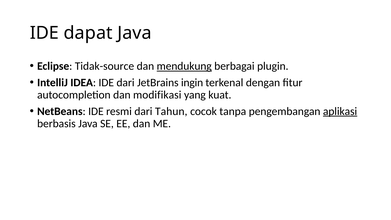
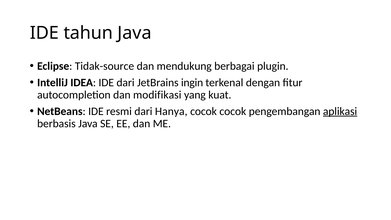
dapat: dapat -> tahun
mendukung underline: present -> none
Tahun: Tahun -> Hanya
cocok tanpa: tanpa -> cocok
